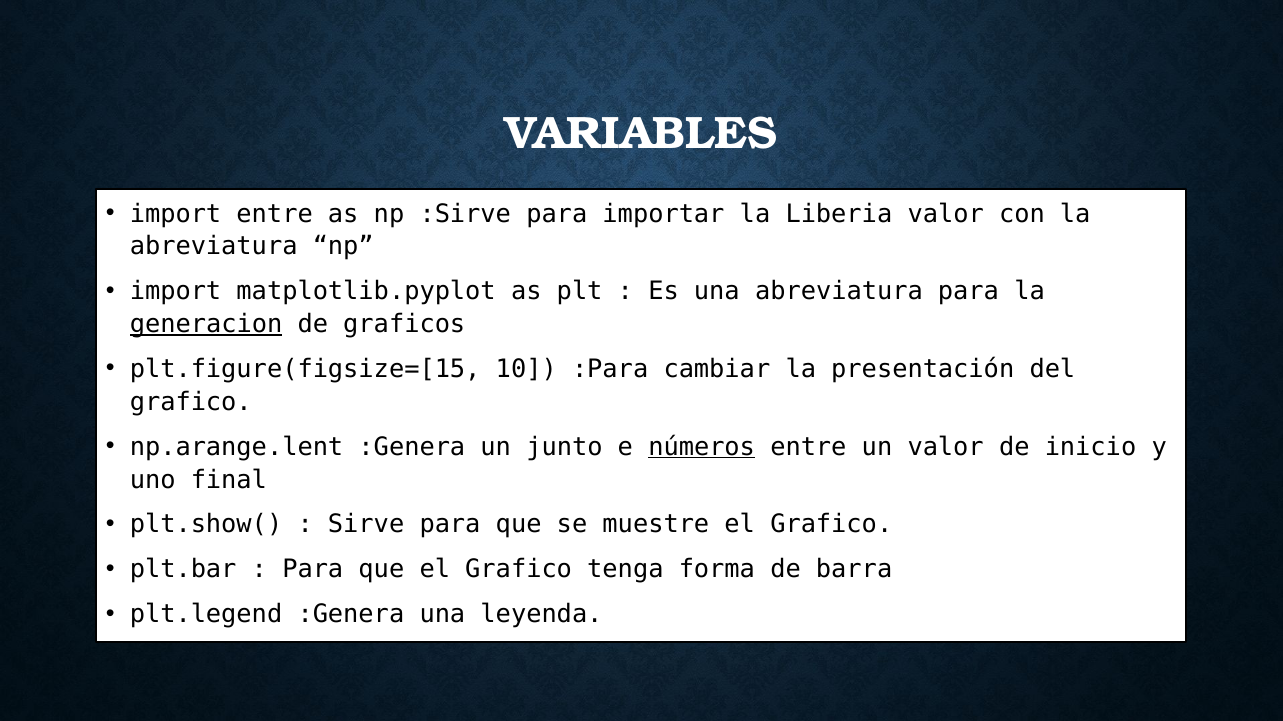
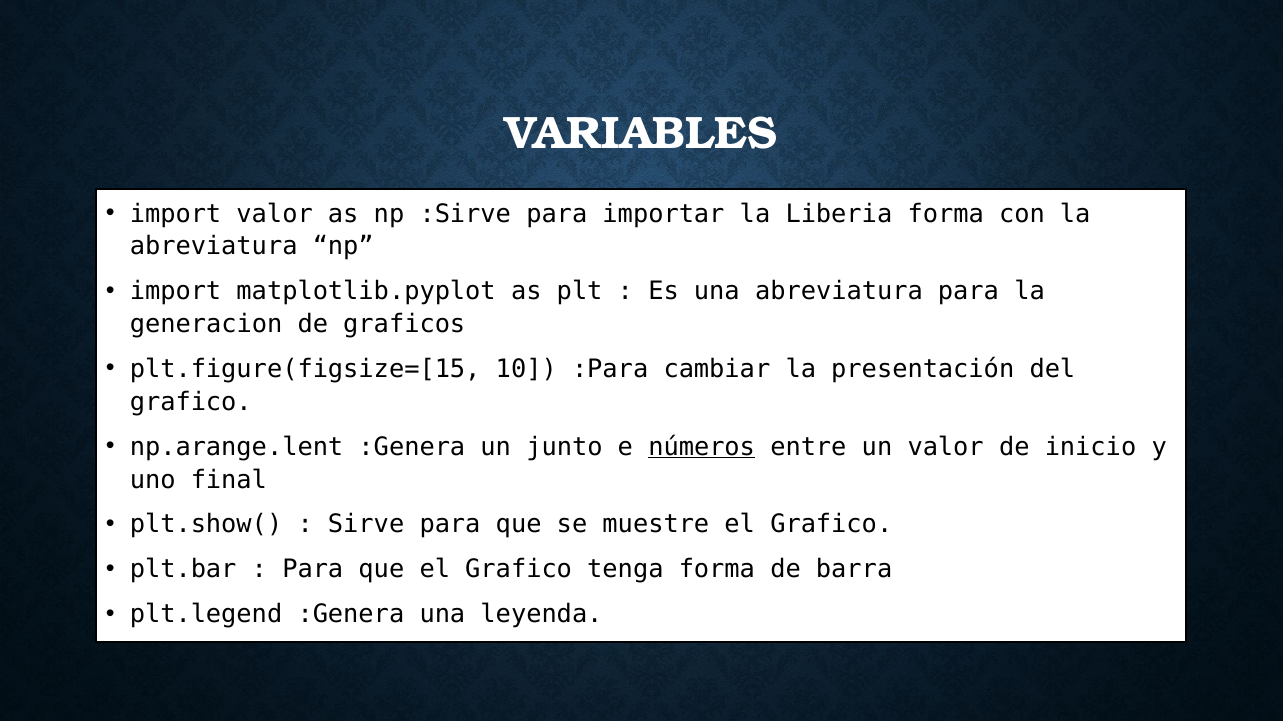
import entre: entre -> valor
Liberia valor: valor -> forma
generacion underline: present -> none
